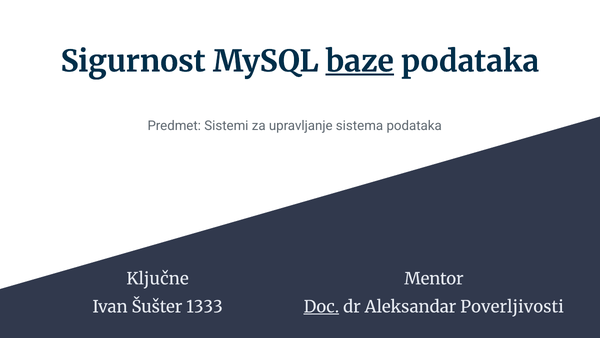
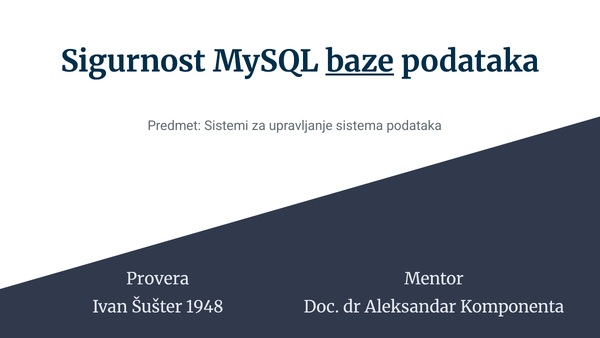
Ključne: Ključne -> Provera
1333: 1333 -> 1948
Doc underline: present -> none
Poverljivosti: Poverljivosti -> Komponenta
